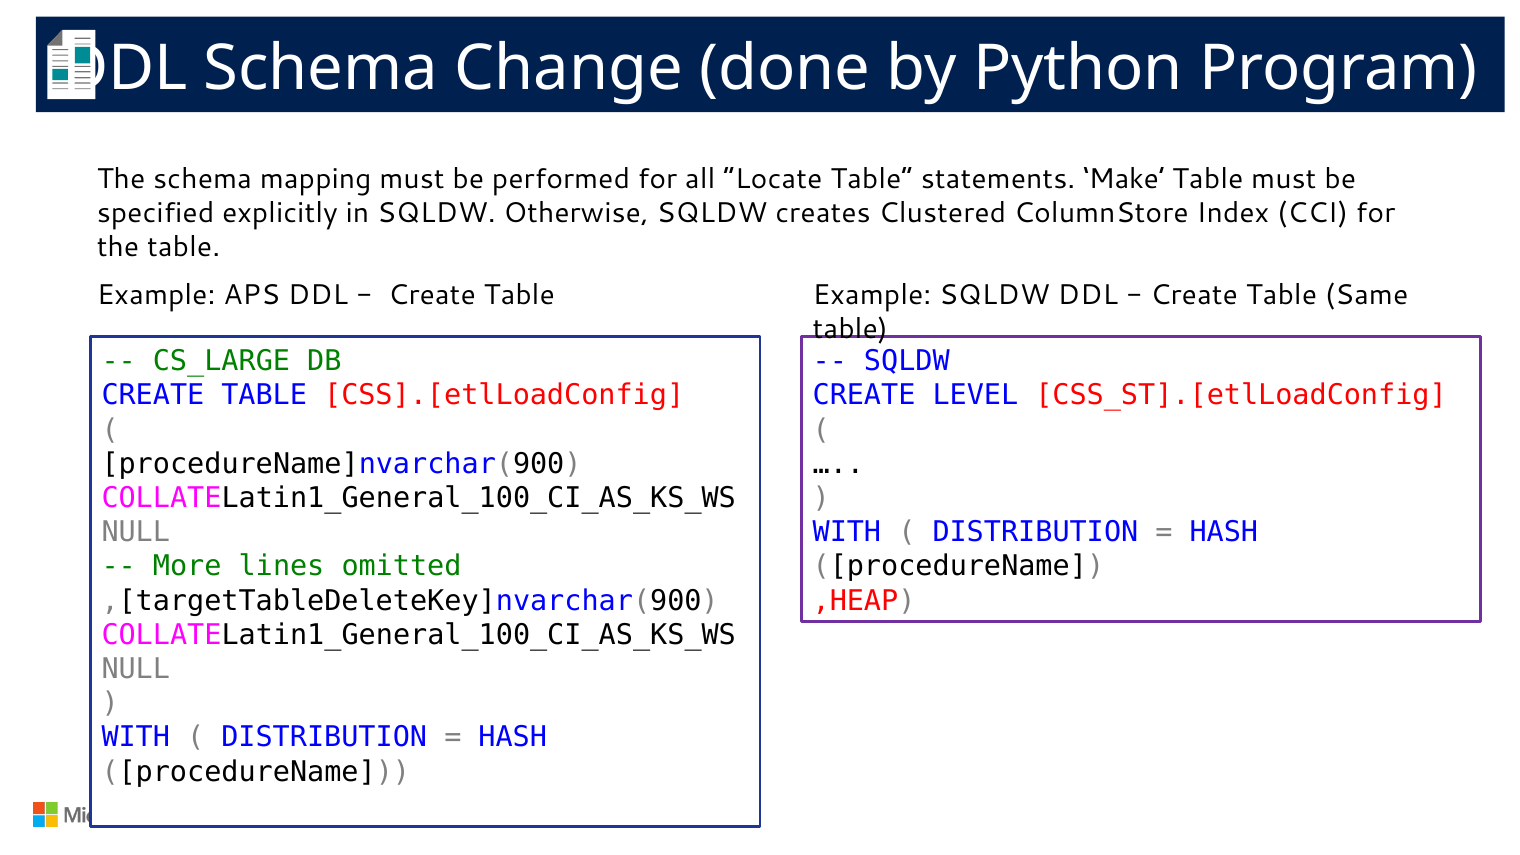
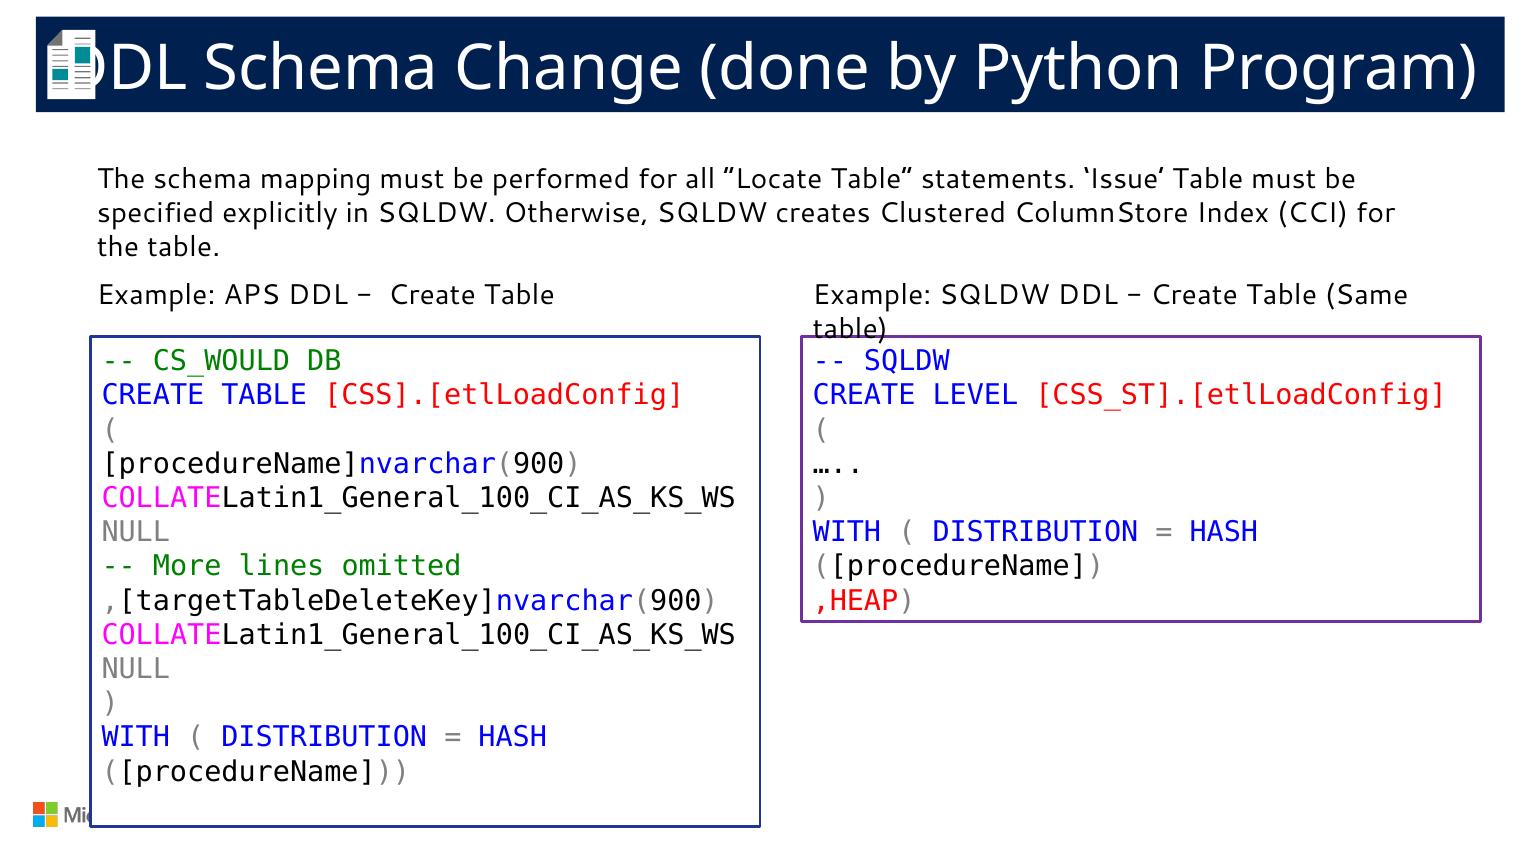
Make: Make -> Issue
CS_LARGE: CS_LARGE -> CS_WOULD
